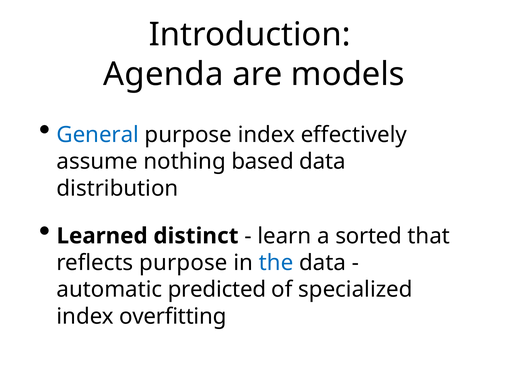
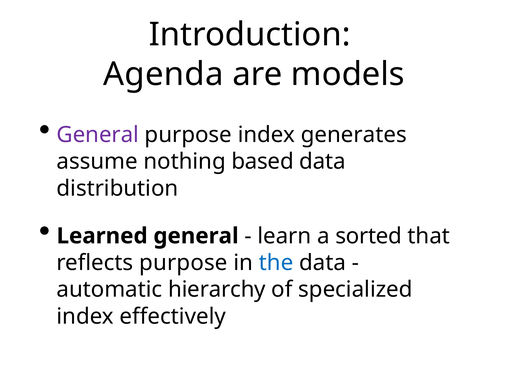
General at (98, 135) colour: blue -> purple
effectively: effectively -> generates
Learned distinct: distinct -> general
predicted: predicted -> hierarchy
overfitting: overfitting -> effectively
